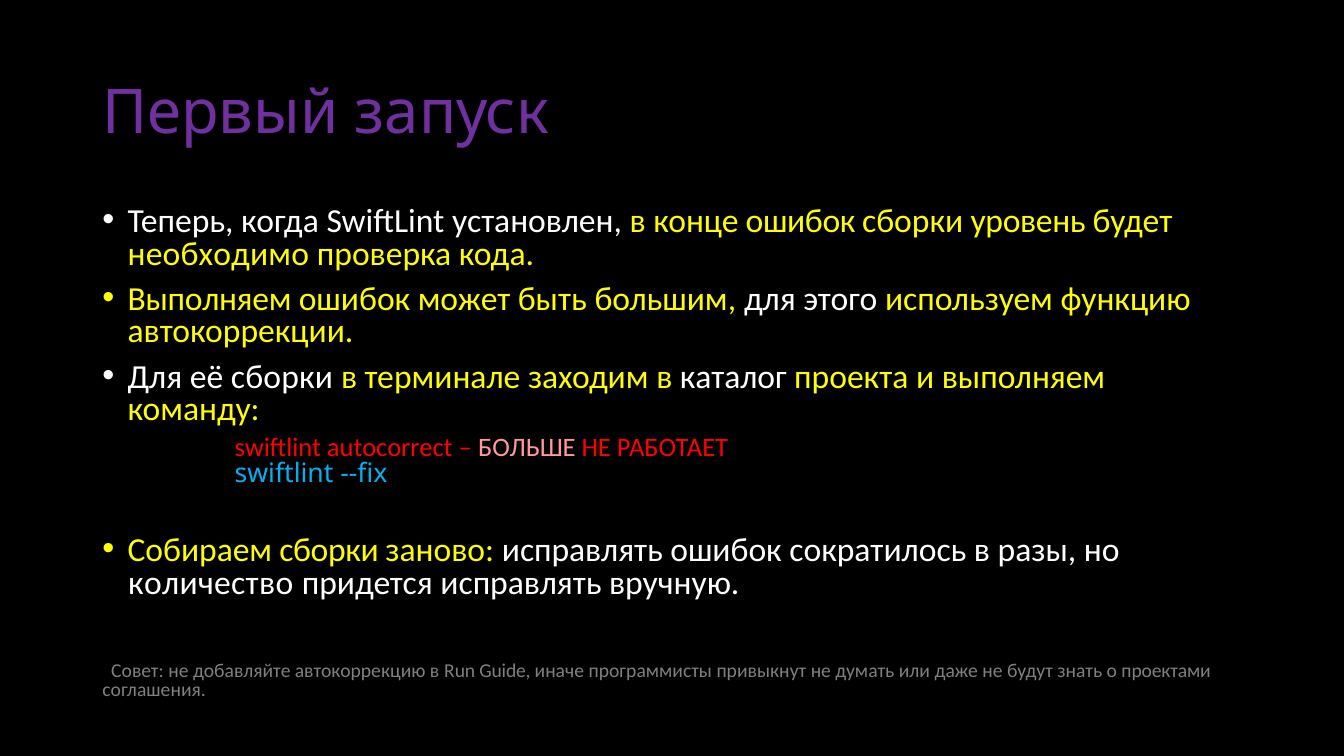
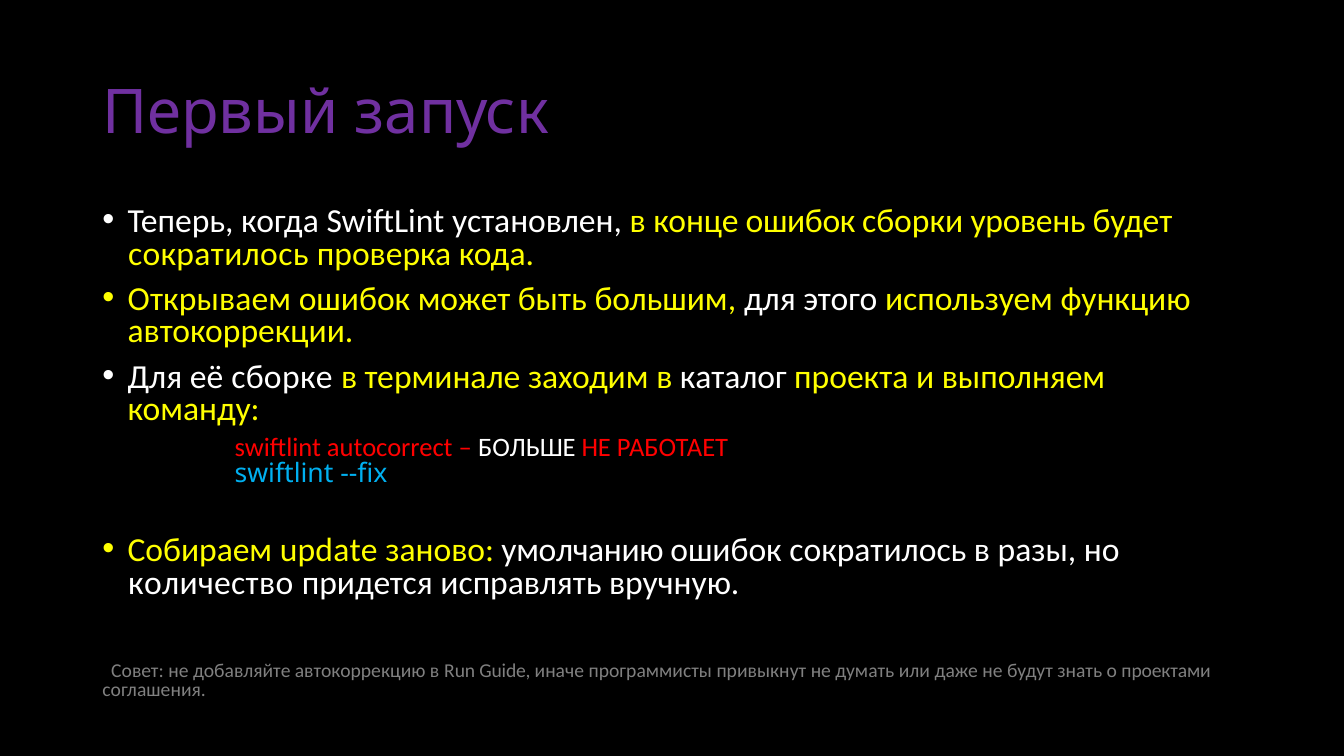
необходимо at (218, 254): необходимо -> сократилось
Выполняем at (210, 299): Выполняем -> Открываем
её сборки: сборки -> сборке
БОЛЬШЕ colour: pink -> white
Собираем сборки: сборки -> update
заново исправлять: исправлять -> умолчанию
